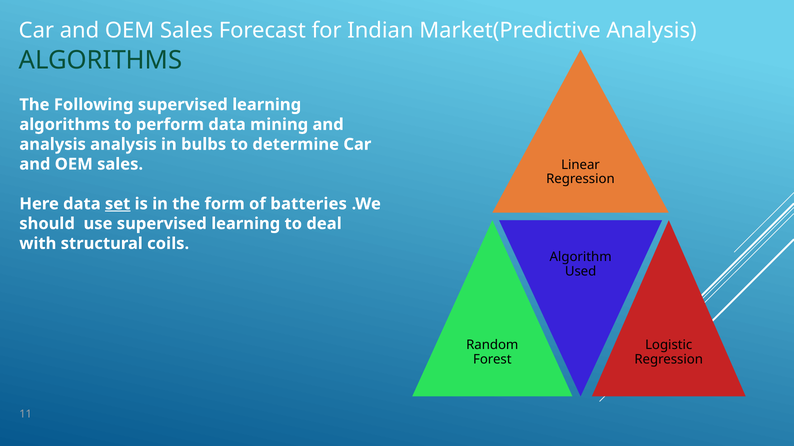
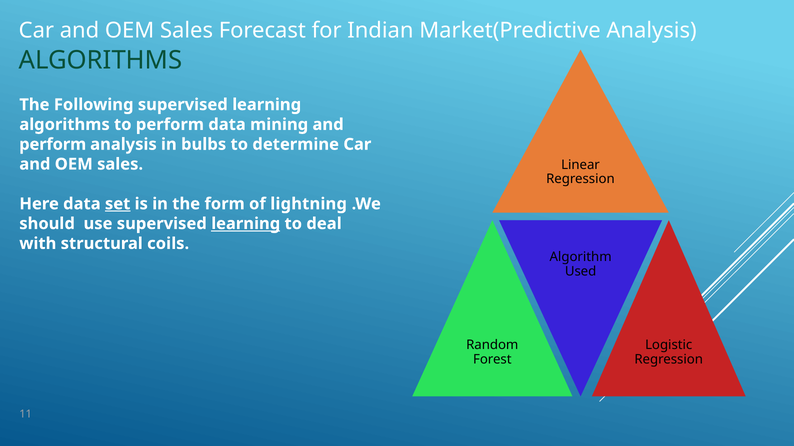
analysis at (53, 145): analysis -> perform
batteries: batteries -> lightning
learning at (246, 224) underline: none -> present
